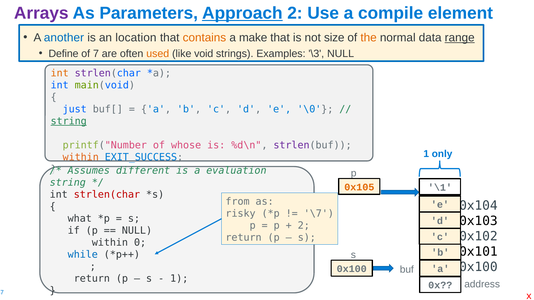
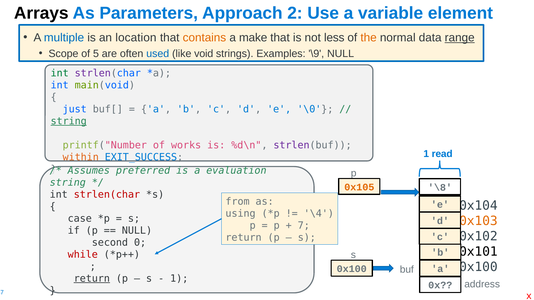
Arrays colour: purple -> black
Approach underline: present -> none
compile: compile -> variable
another: another -> multiple
size: size -> less
Define: Define -> Scope
7: 7 -> 5
used colour: orange -> blue
\3: \3 -> \9
int at (60, 73) colour: orange -> green
whose: whose -> works
only: only -> read
different: different -> preferred
\1: \1 -> \8
risky: risky -> using
\7: \7 -> \4
what: what -> case
0x103 colour: black -> orange
2 at (304, 226): 2 -> 7
within at (110, 243): within -> second
while colour: blue -> red
return at (92, 279) underline: none -> present
